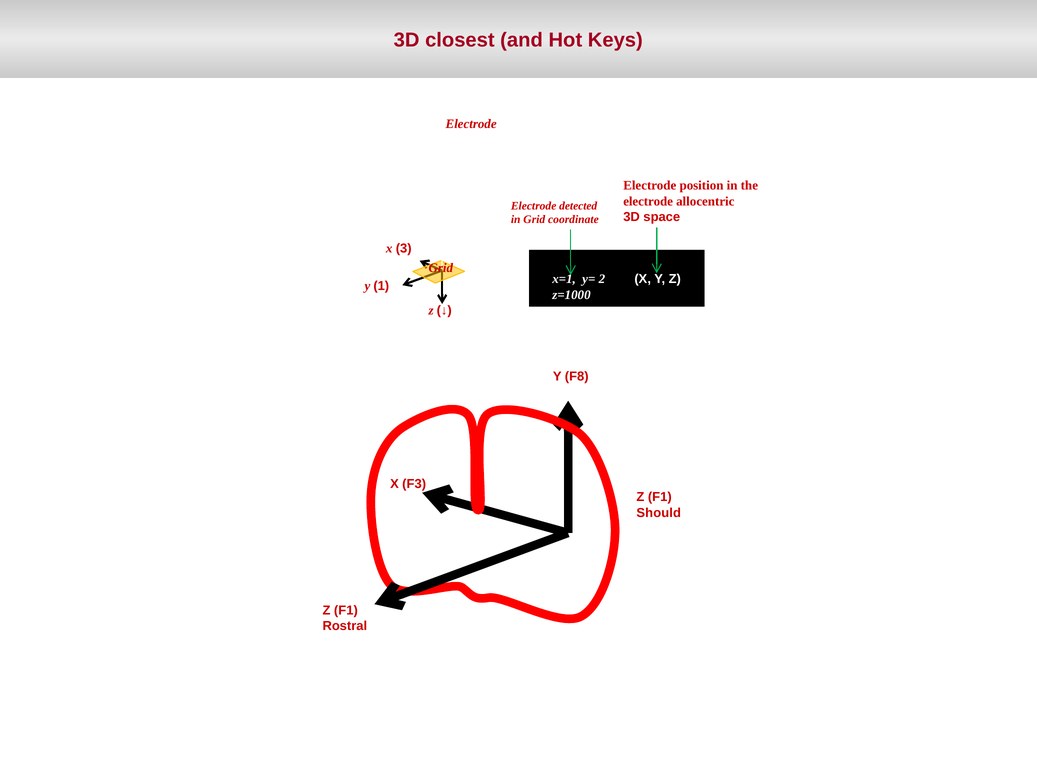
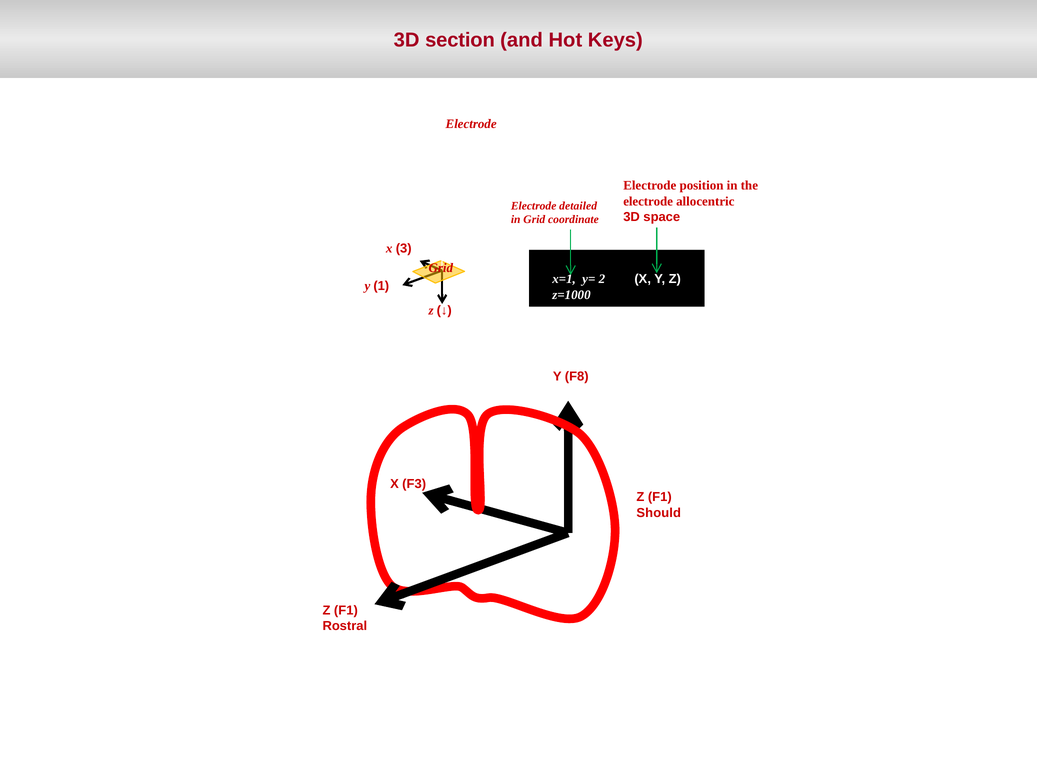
closest: closest -> section
detected: detected -> detailed
